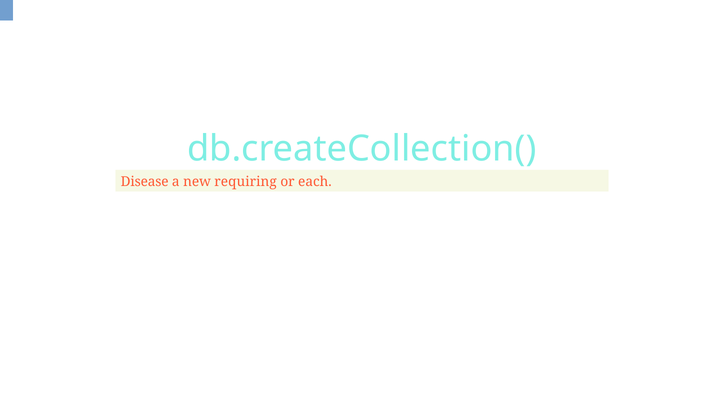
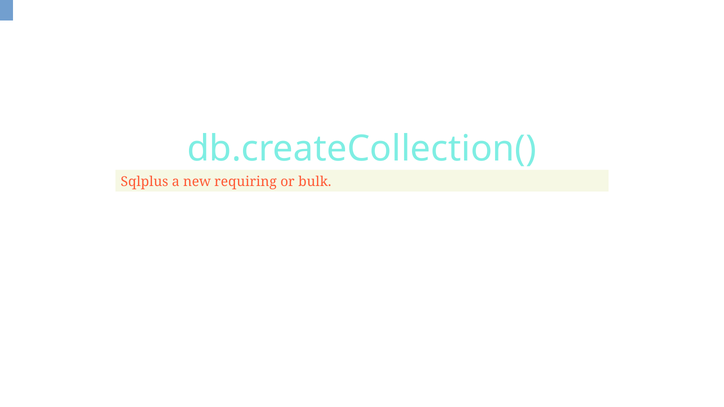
Disease: Disease -> Sqlplus
each: each -> bulk
